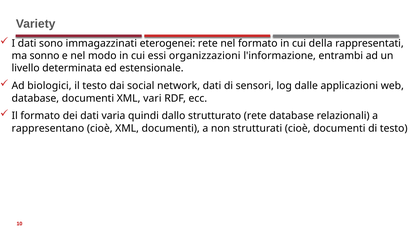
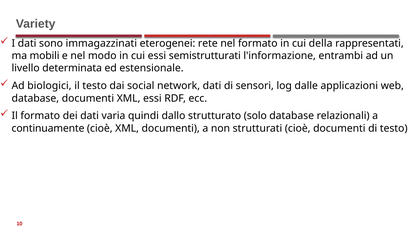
sonno: sonno -> mobili
organizzazioni: organizzazioni -> semistrutturati
XML vari: vari -> essi
strutturato rete: rete -> solo
rappresentano: rappresentano -> continuamente
